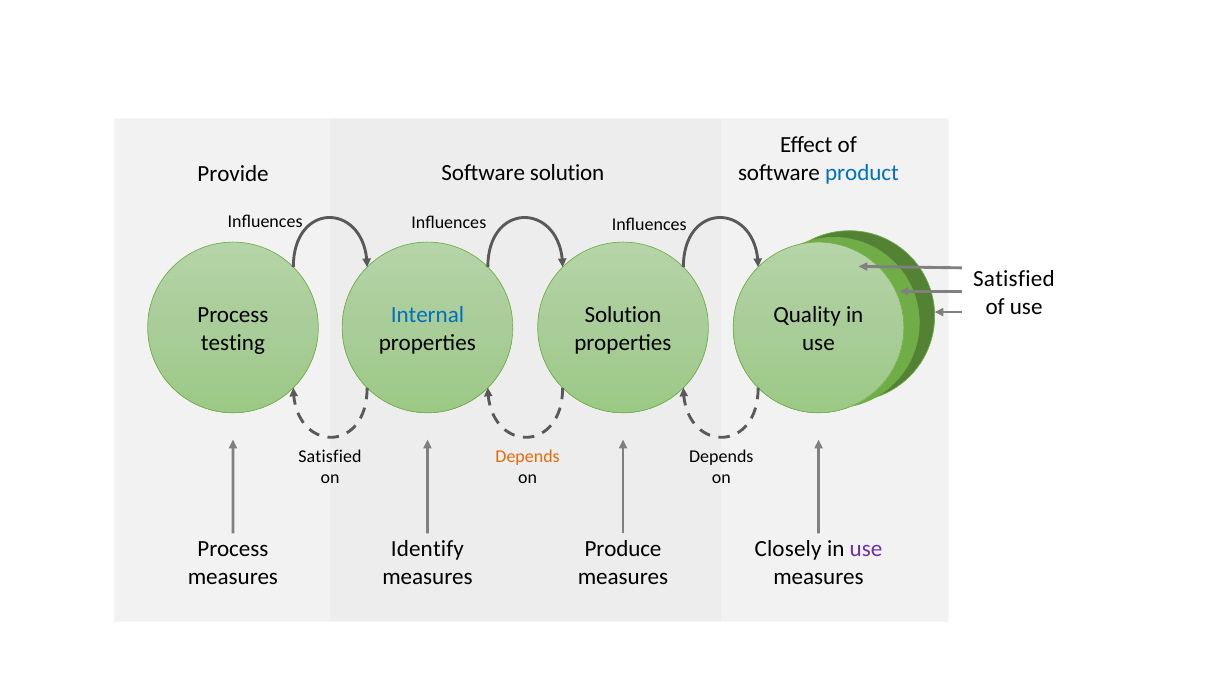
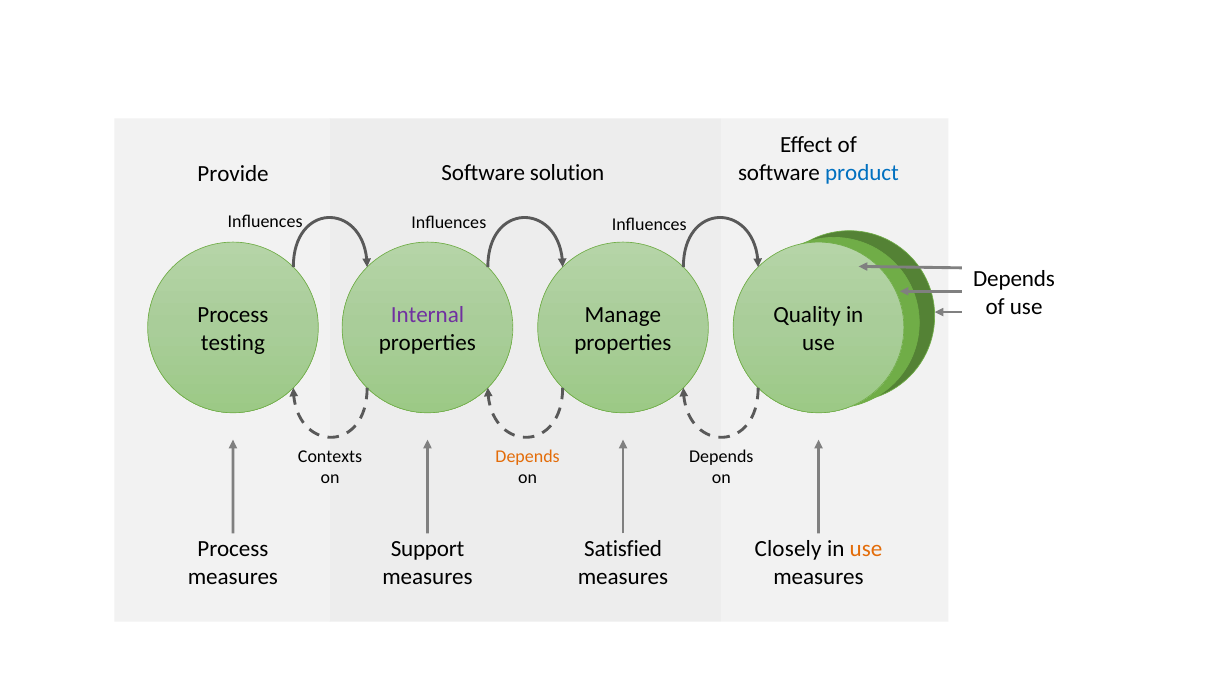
Satisfied at (1014, 279): Satisfied -> Depends
Internal colour: blue -> purple
Solution at (623, 315): Solution -> Manage
Satisfied at (330, 456): Satisfied -> Contexts
Identify: Identify -> Support
Produce: Produce -> Satisfied
use at (866, 549) colour: purple -> orange
